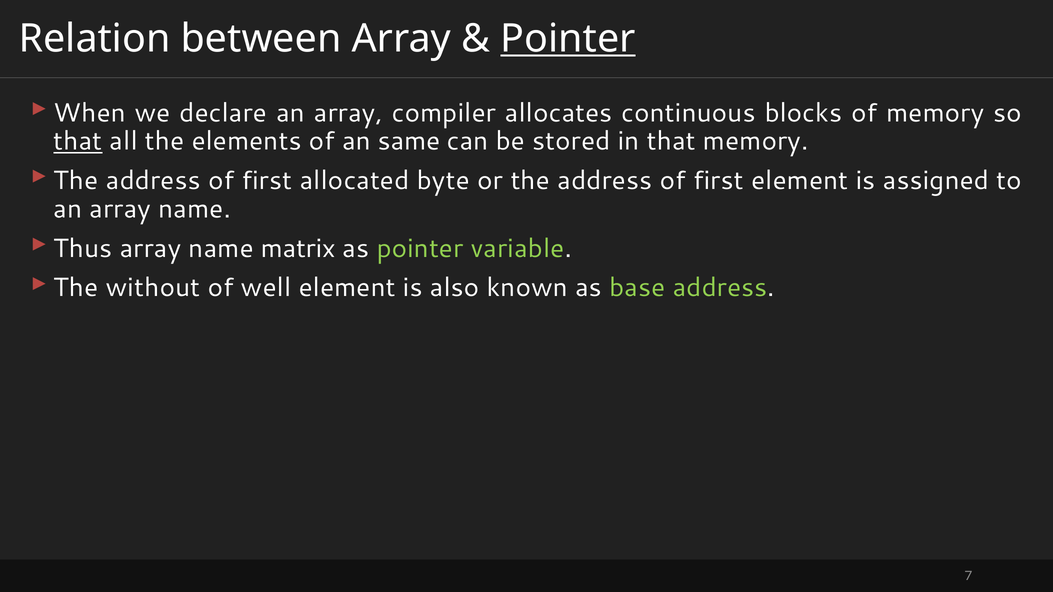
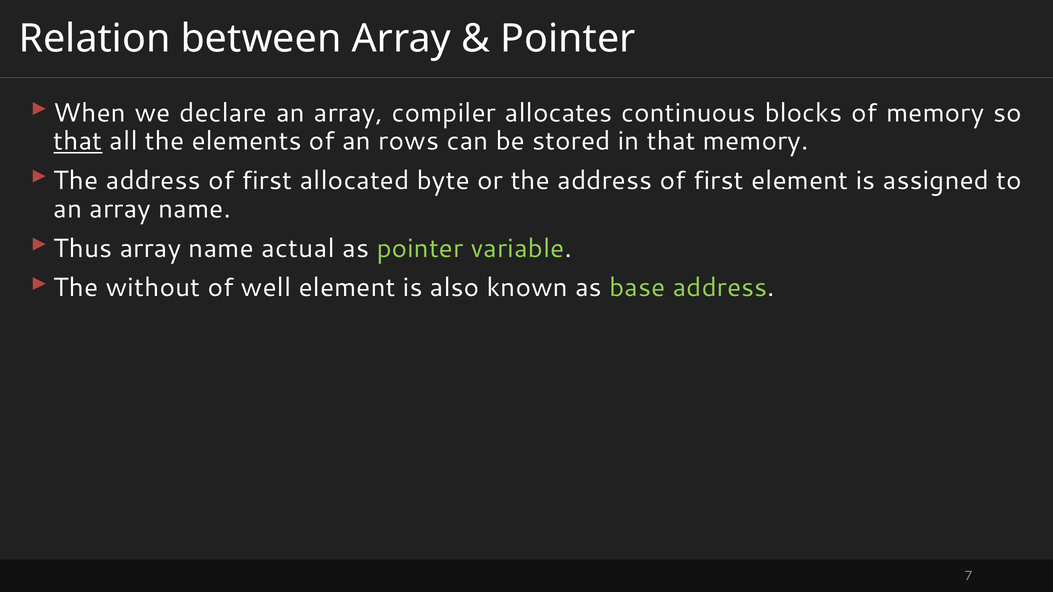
Pointer at (568, 39) underline: present -> none
same: same -> rows
matrix: matrix -> actual
